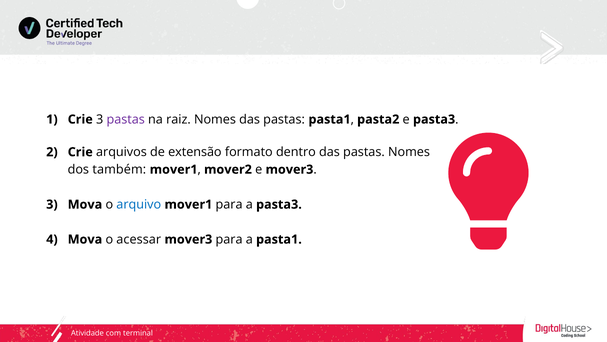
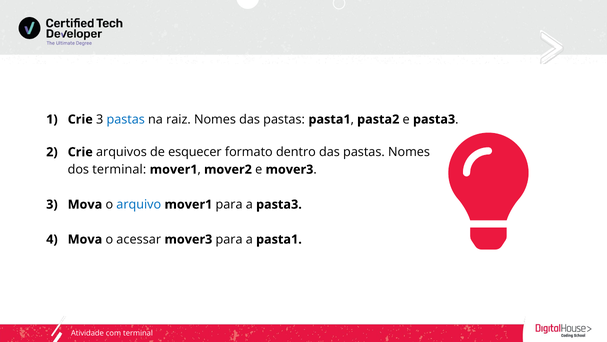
pastas at (126, 119) colour: purple -> blue
extensão: extensão -> esquecer
dos também: também -> terminal
